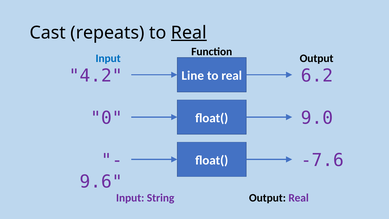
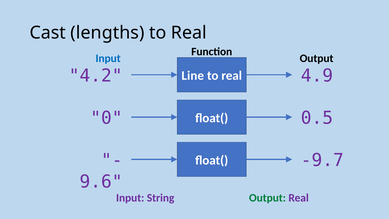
repeats: repeats -> lengths
Real at (189, 33) underline: present -> none
6.2: 6.2 -> 4.9
9.0: 9.0 -> 0.5
-7.6: -7.6 -> -9.7
Output at (267, 198) colour: black -> green
